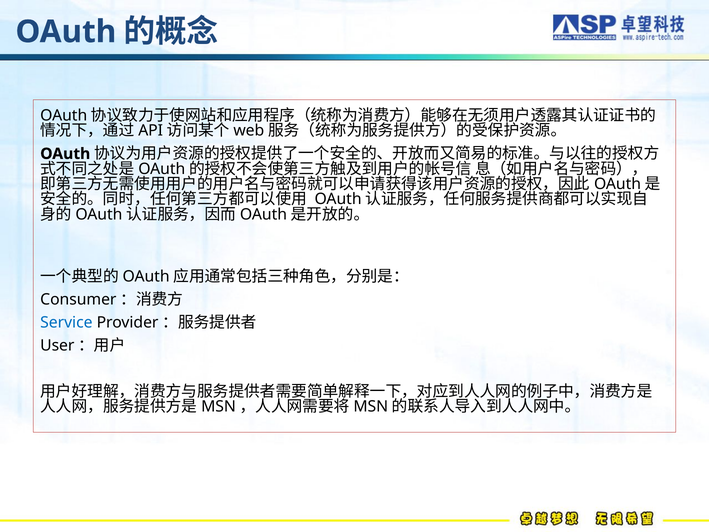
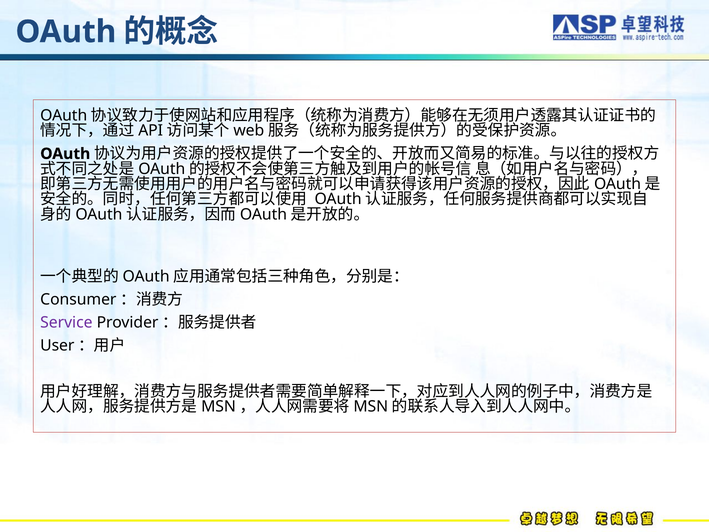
Service colour: blue -> purple
